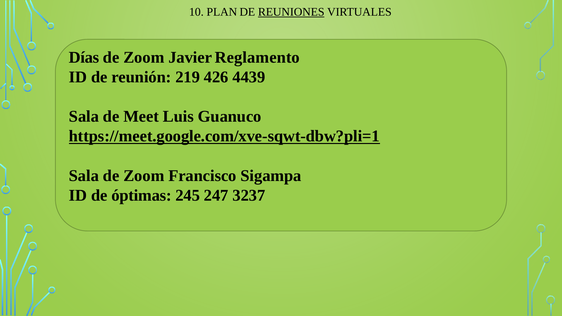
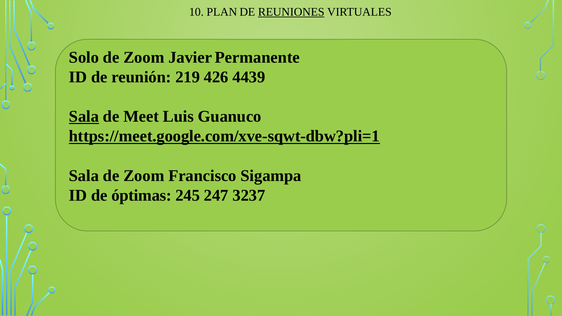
Días: Días -> Solo
Reglamento: Reglamento -> Permanente
Sala at (84, 117) underline: none -> present
